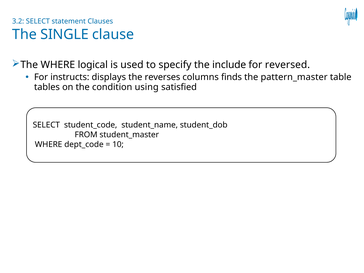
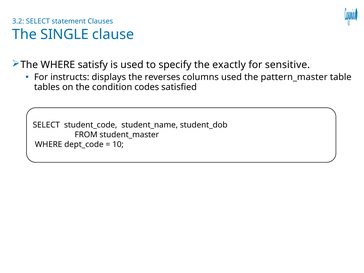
logical: logical -> satisfy
include: include -> exactly
reversed: reversed -> sensitive
columns finds: finds -> used
using: using -> codes
